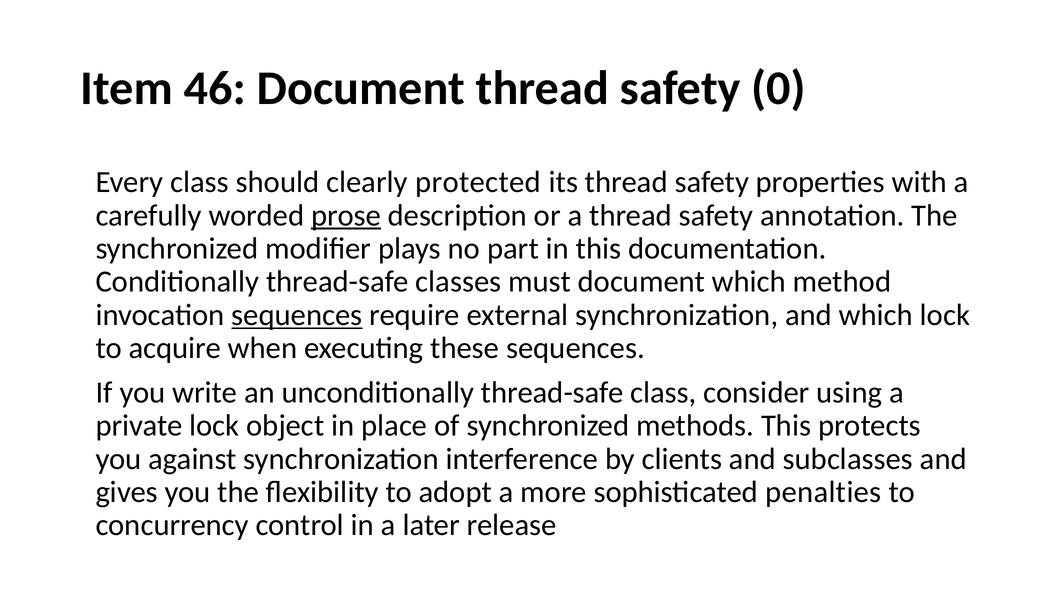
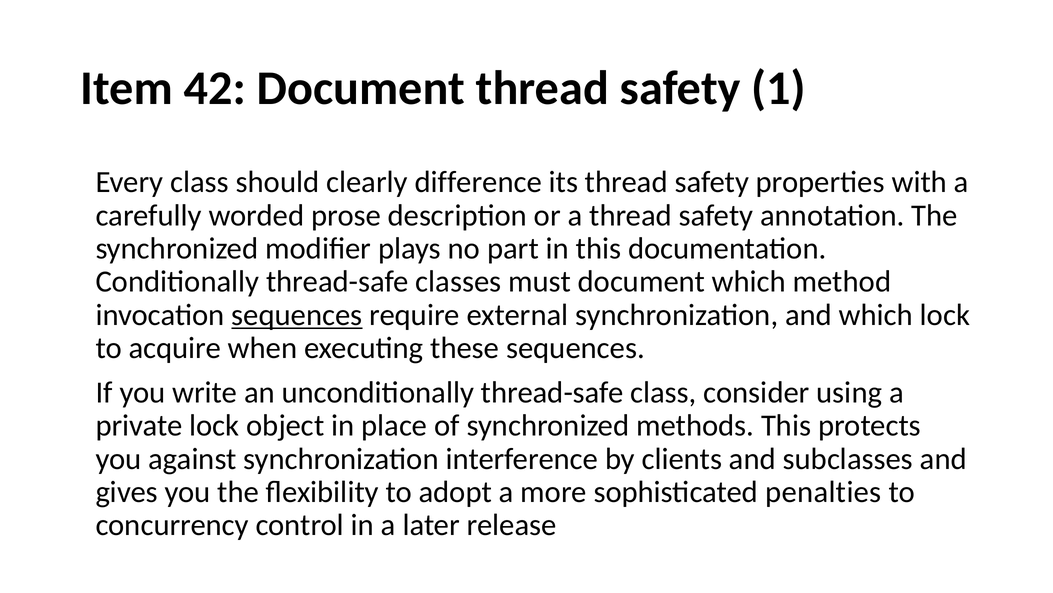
46: 46 -> 42
0: 0 -> 1
protected: protected -> difference
prose underline: present -> none
